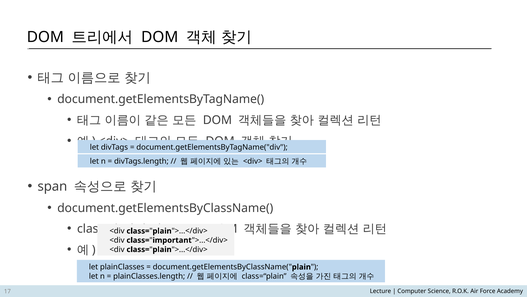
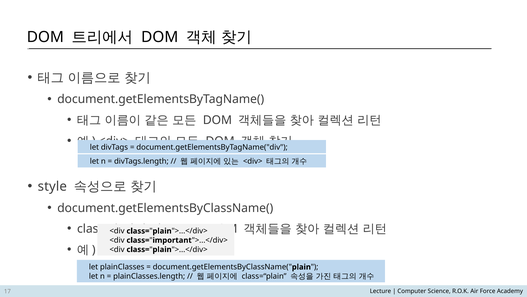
span: span -> style
